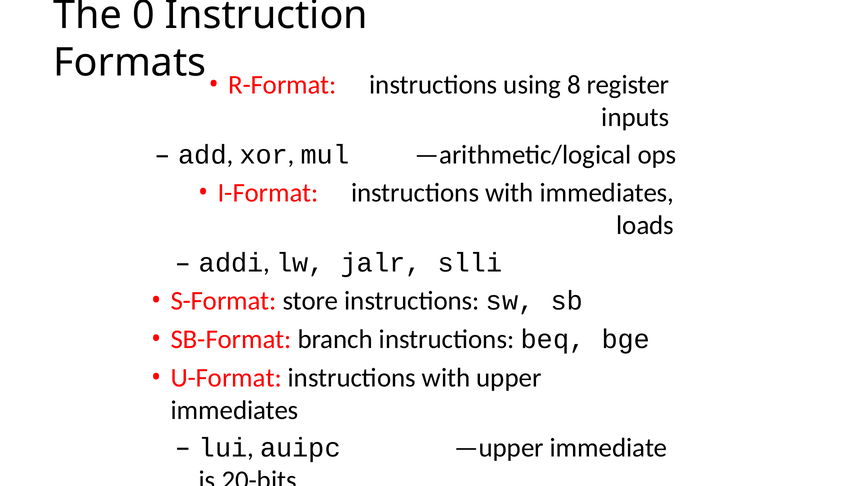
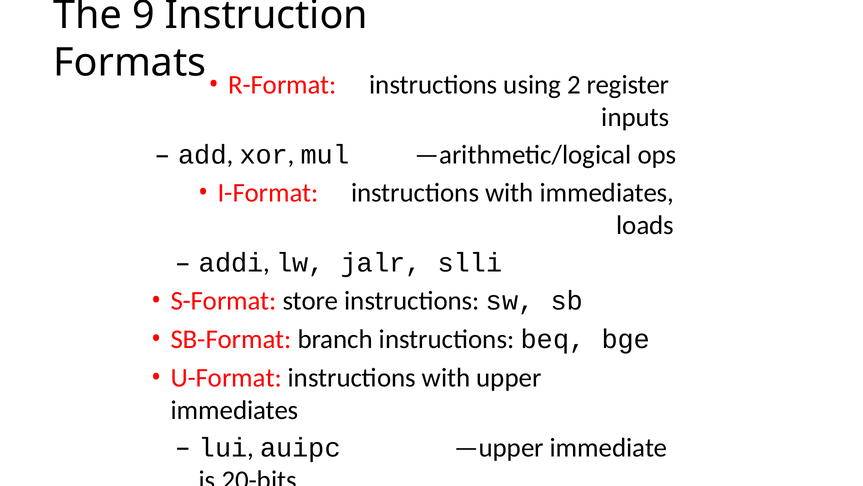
0: 0 -> 9
8: 8 -> 2
